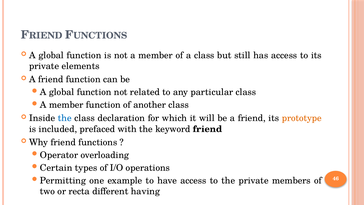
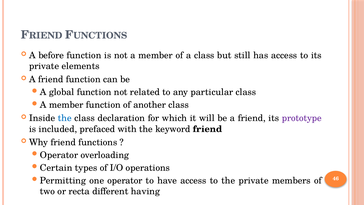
global at (51, 55): global -> before
prototype colour: orange -> purple
one example: example -> operator
